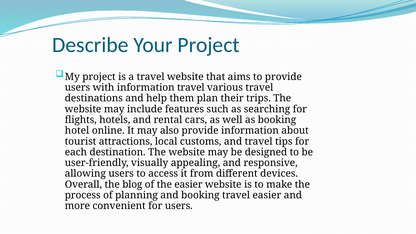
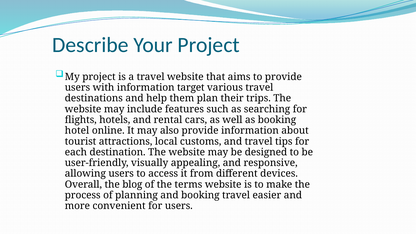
information travel: travel -> target
the easier: easier -> terms
